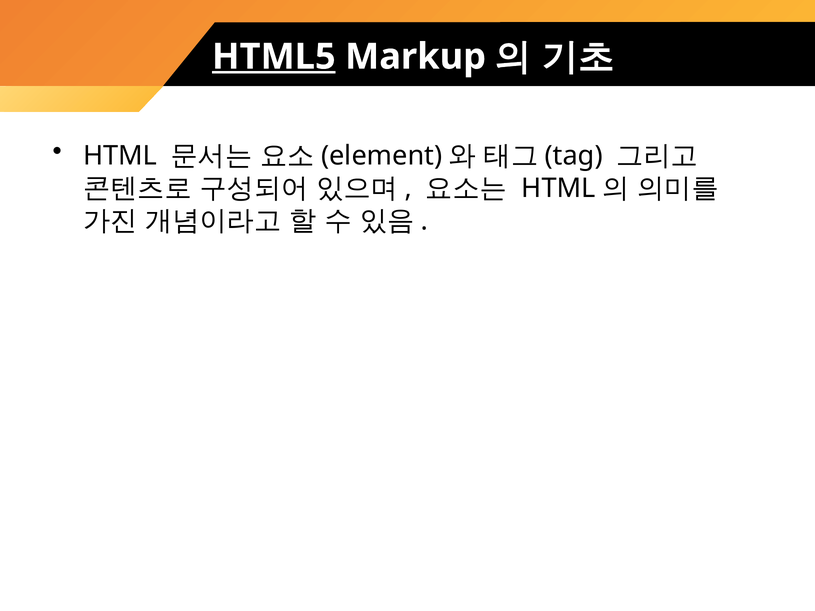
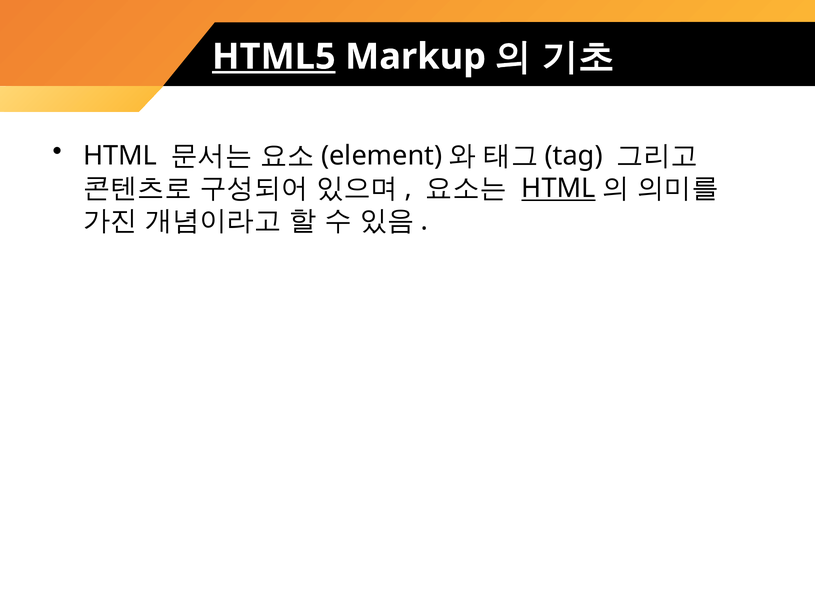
HTML at (559, 189) underline: none -> present
